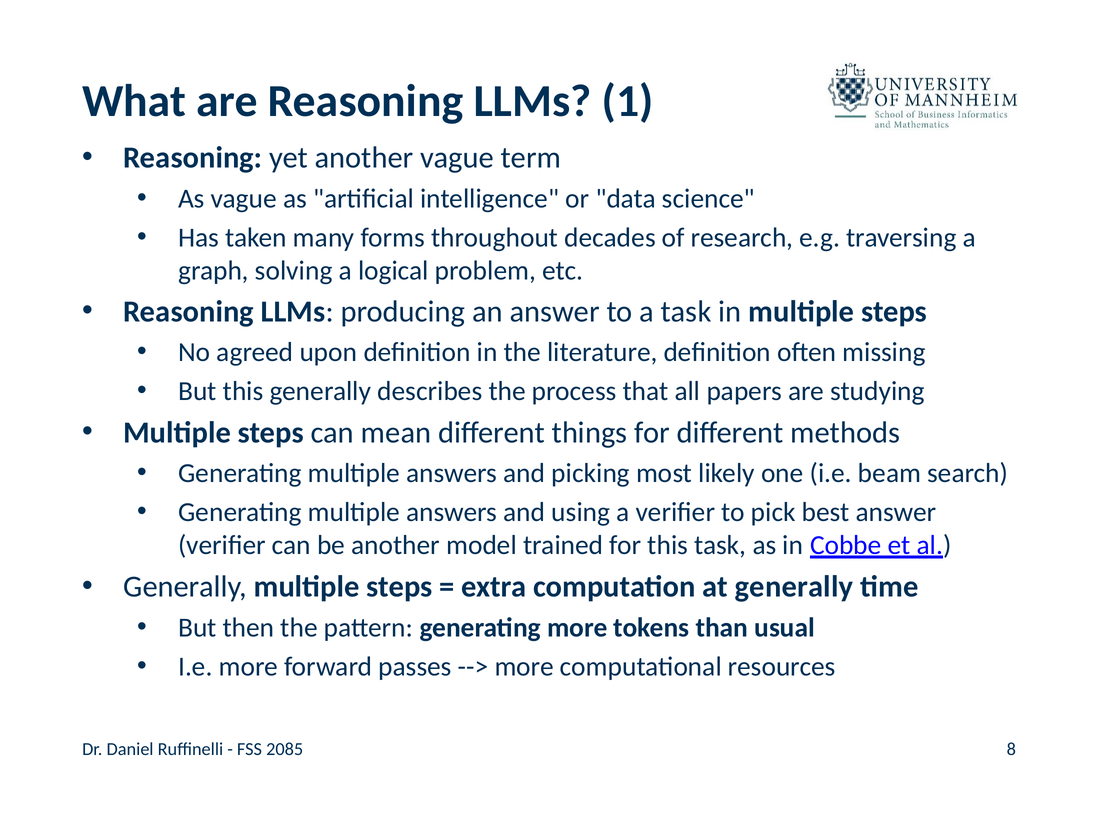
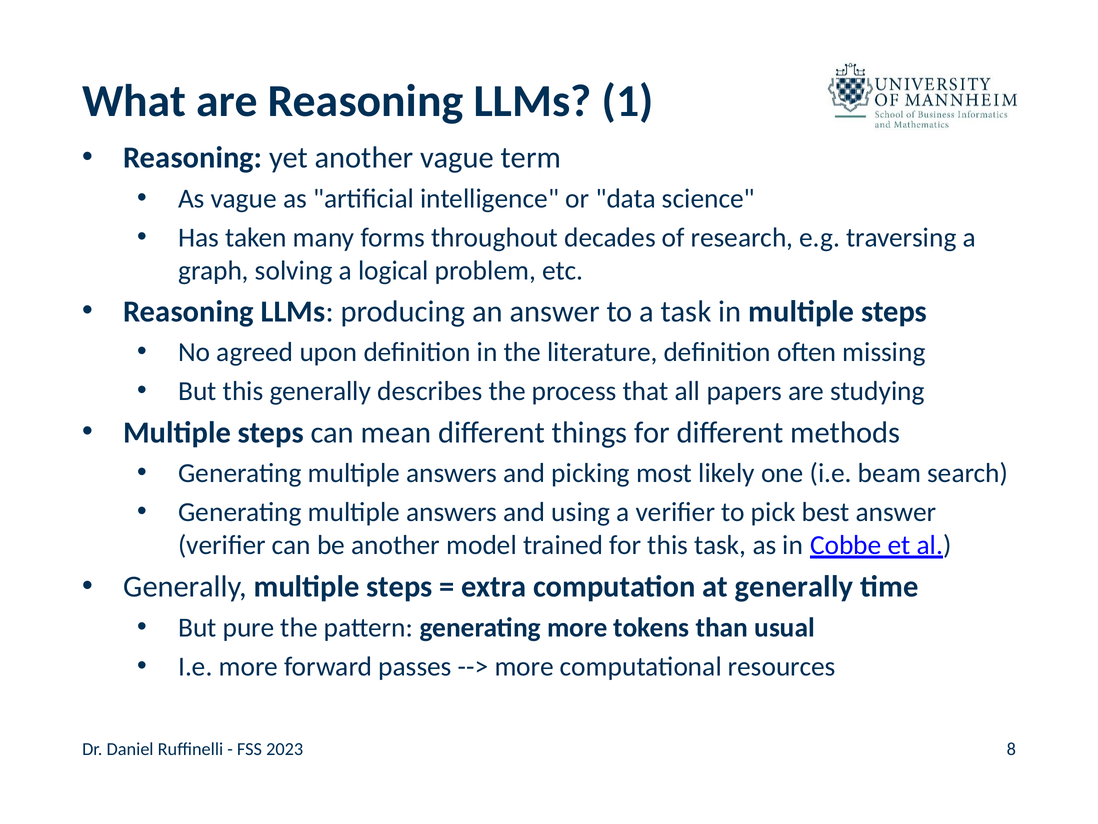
then: then -> pure
2085: 2085 -> 2023
